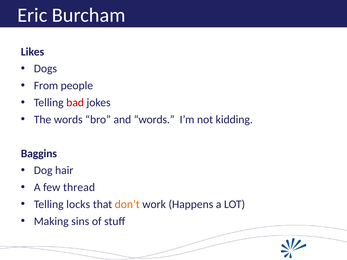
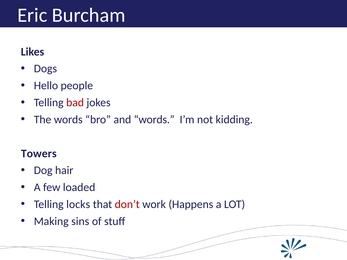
From: From -> Hello
Baggins: Baggins -> Towers
thread: thread -> loaded
don’t colour: orange -> red
